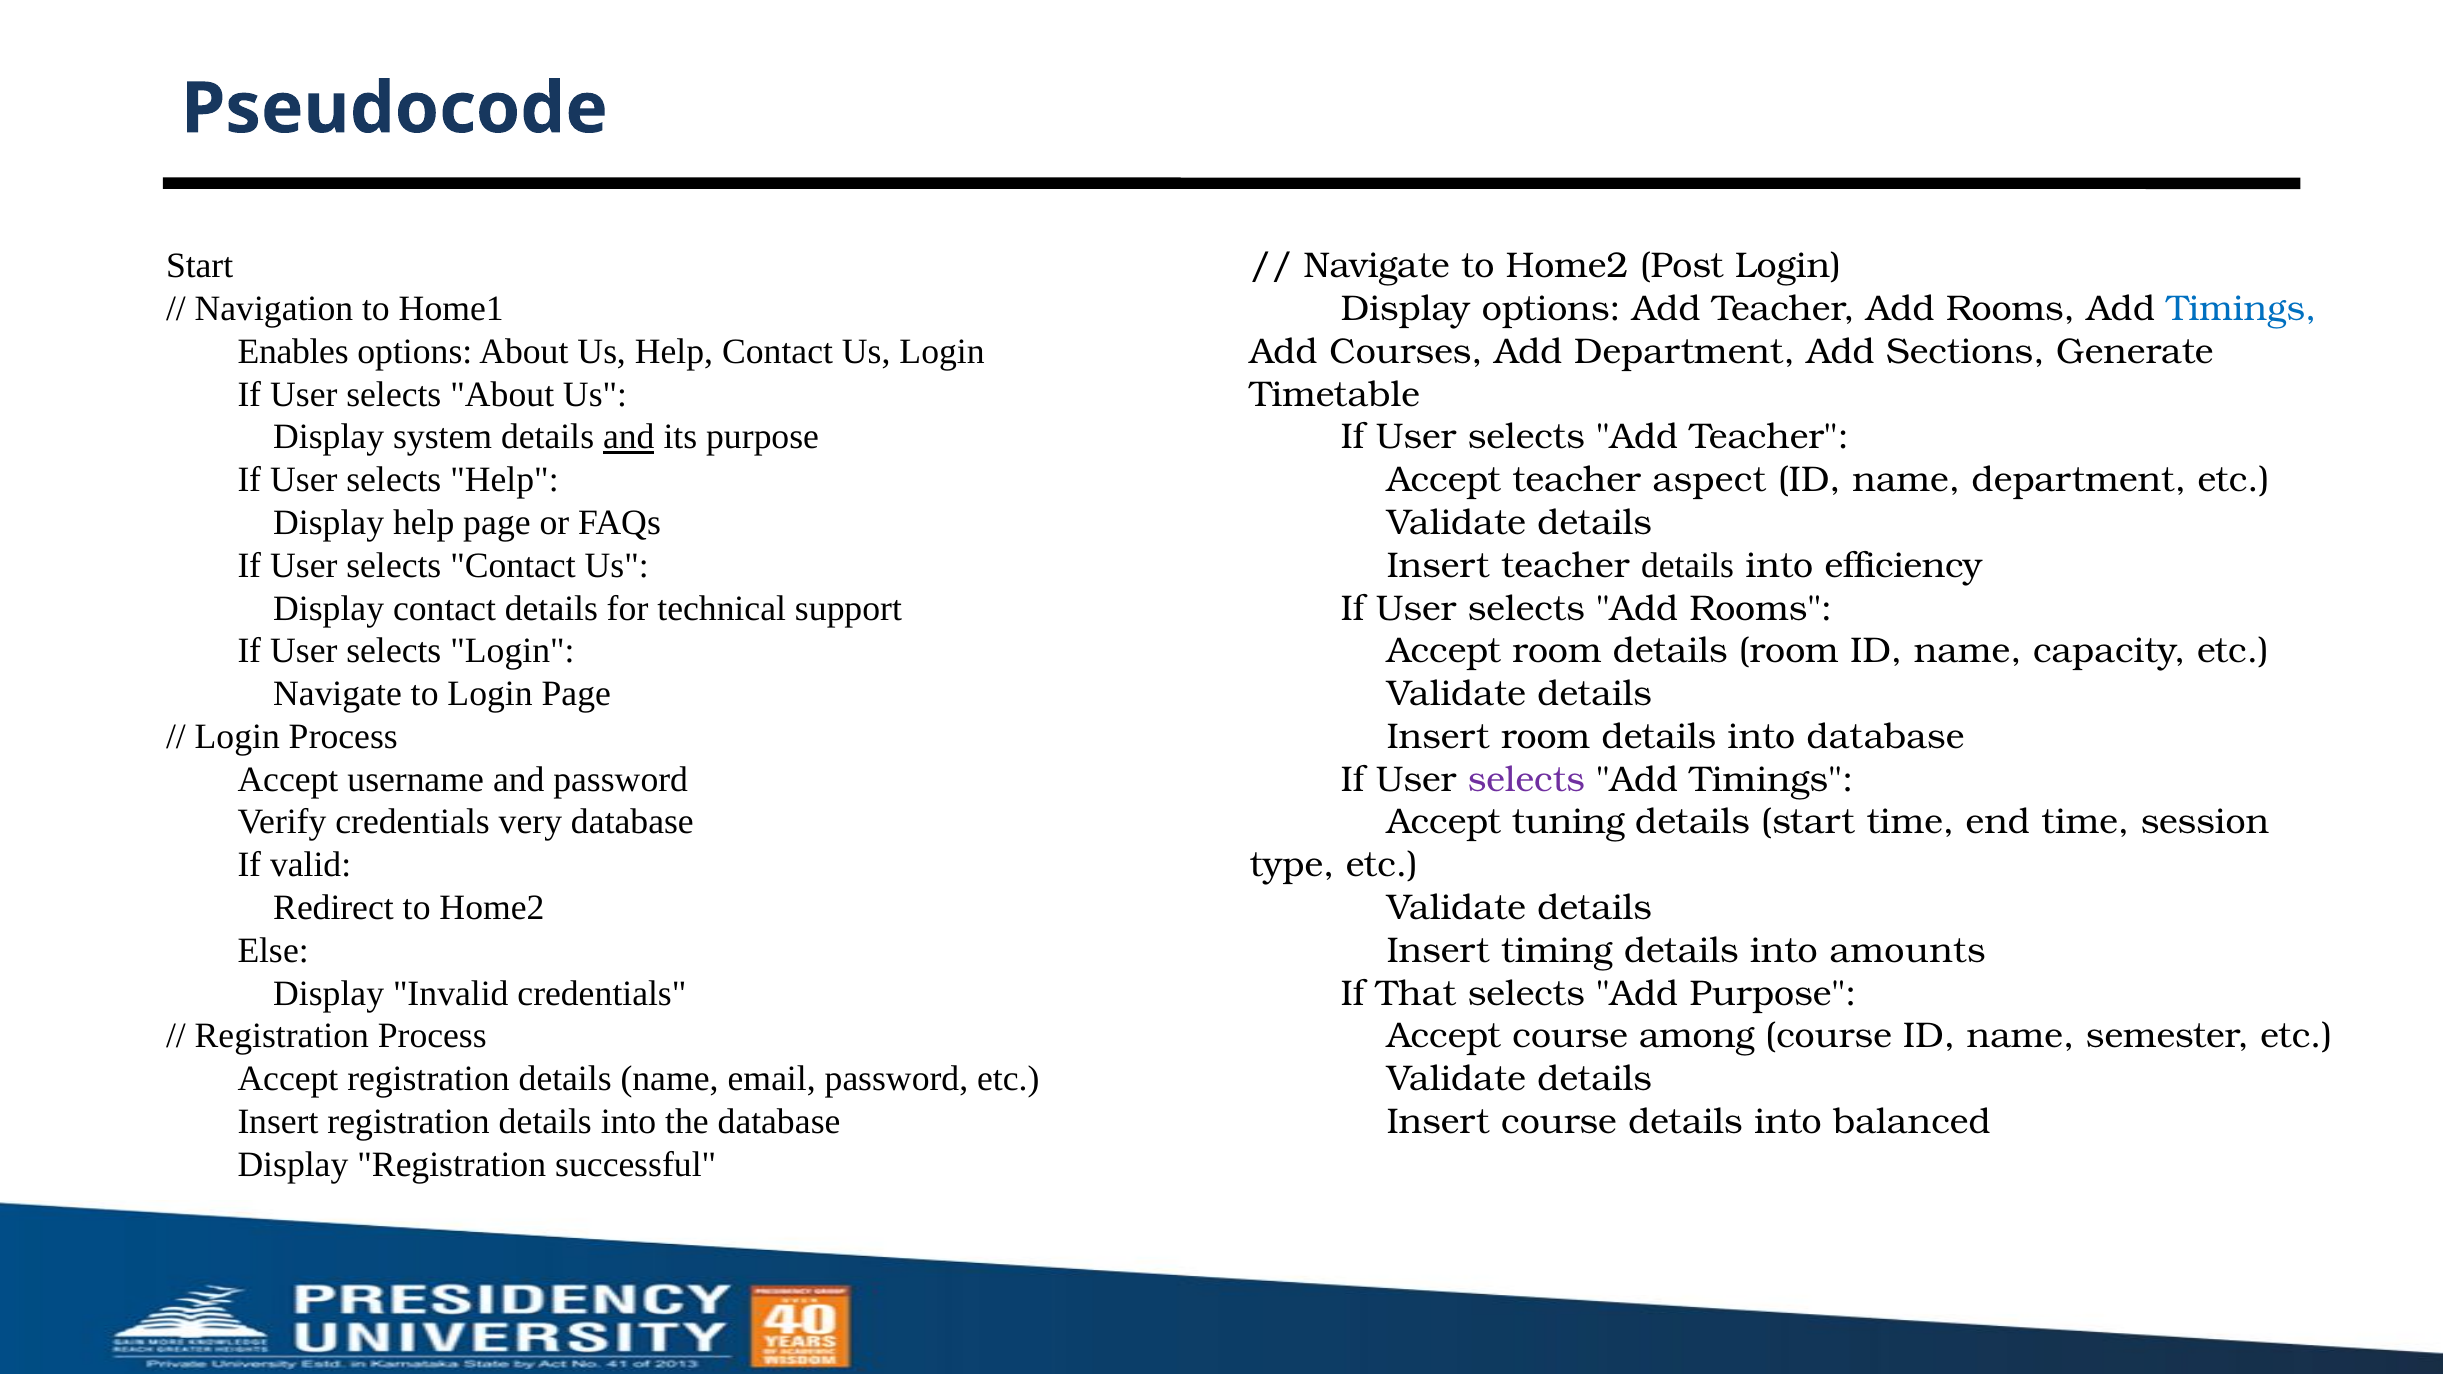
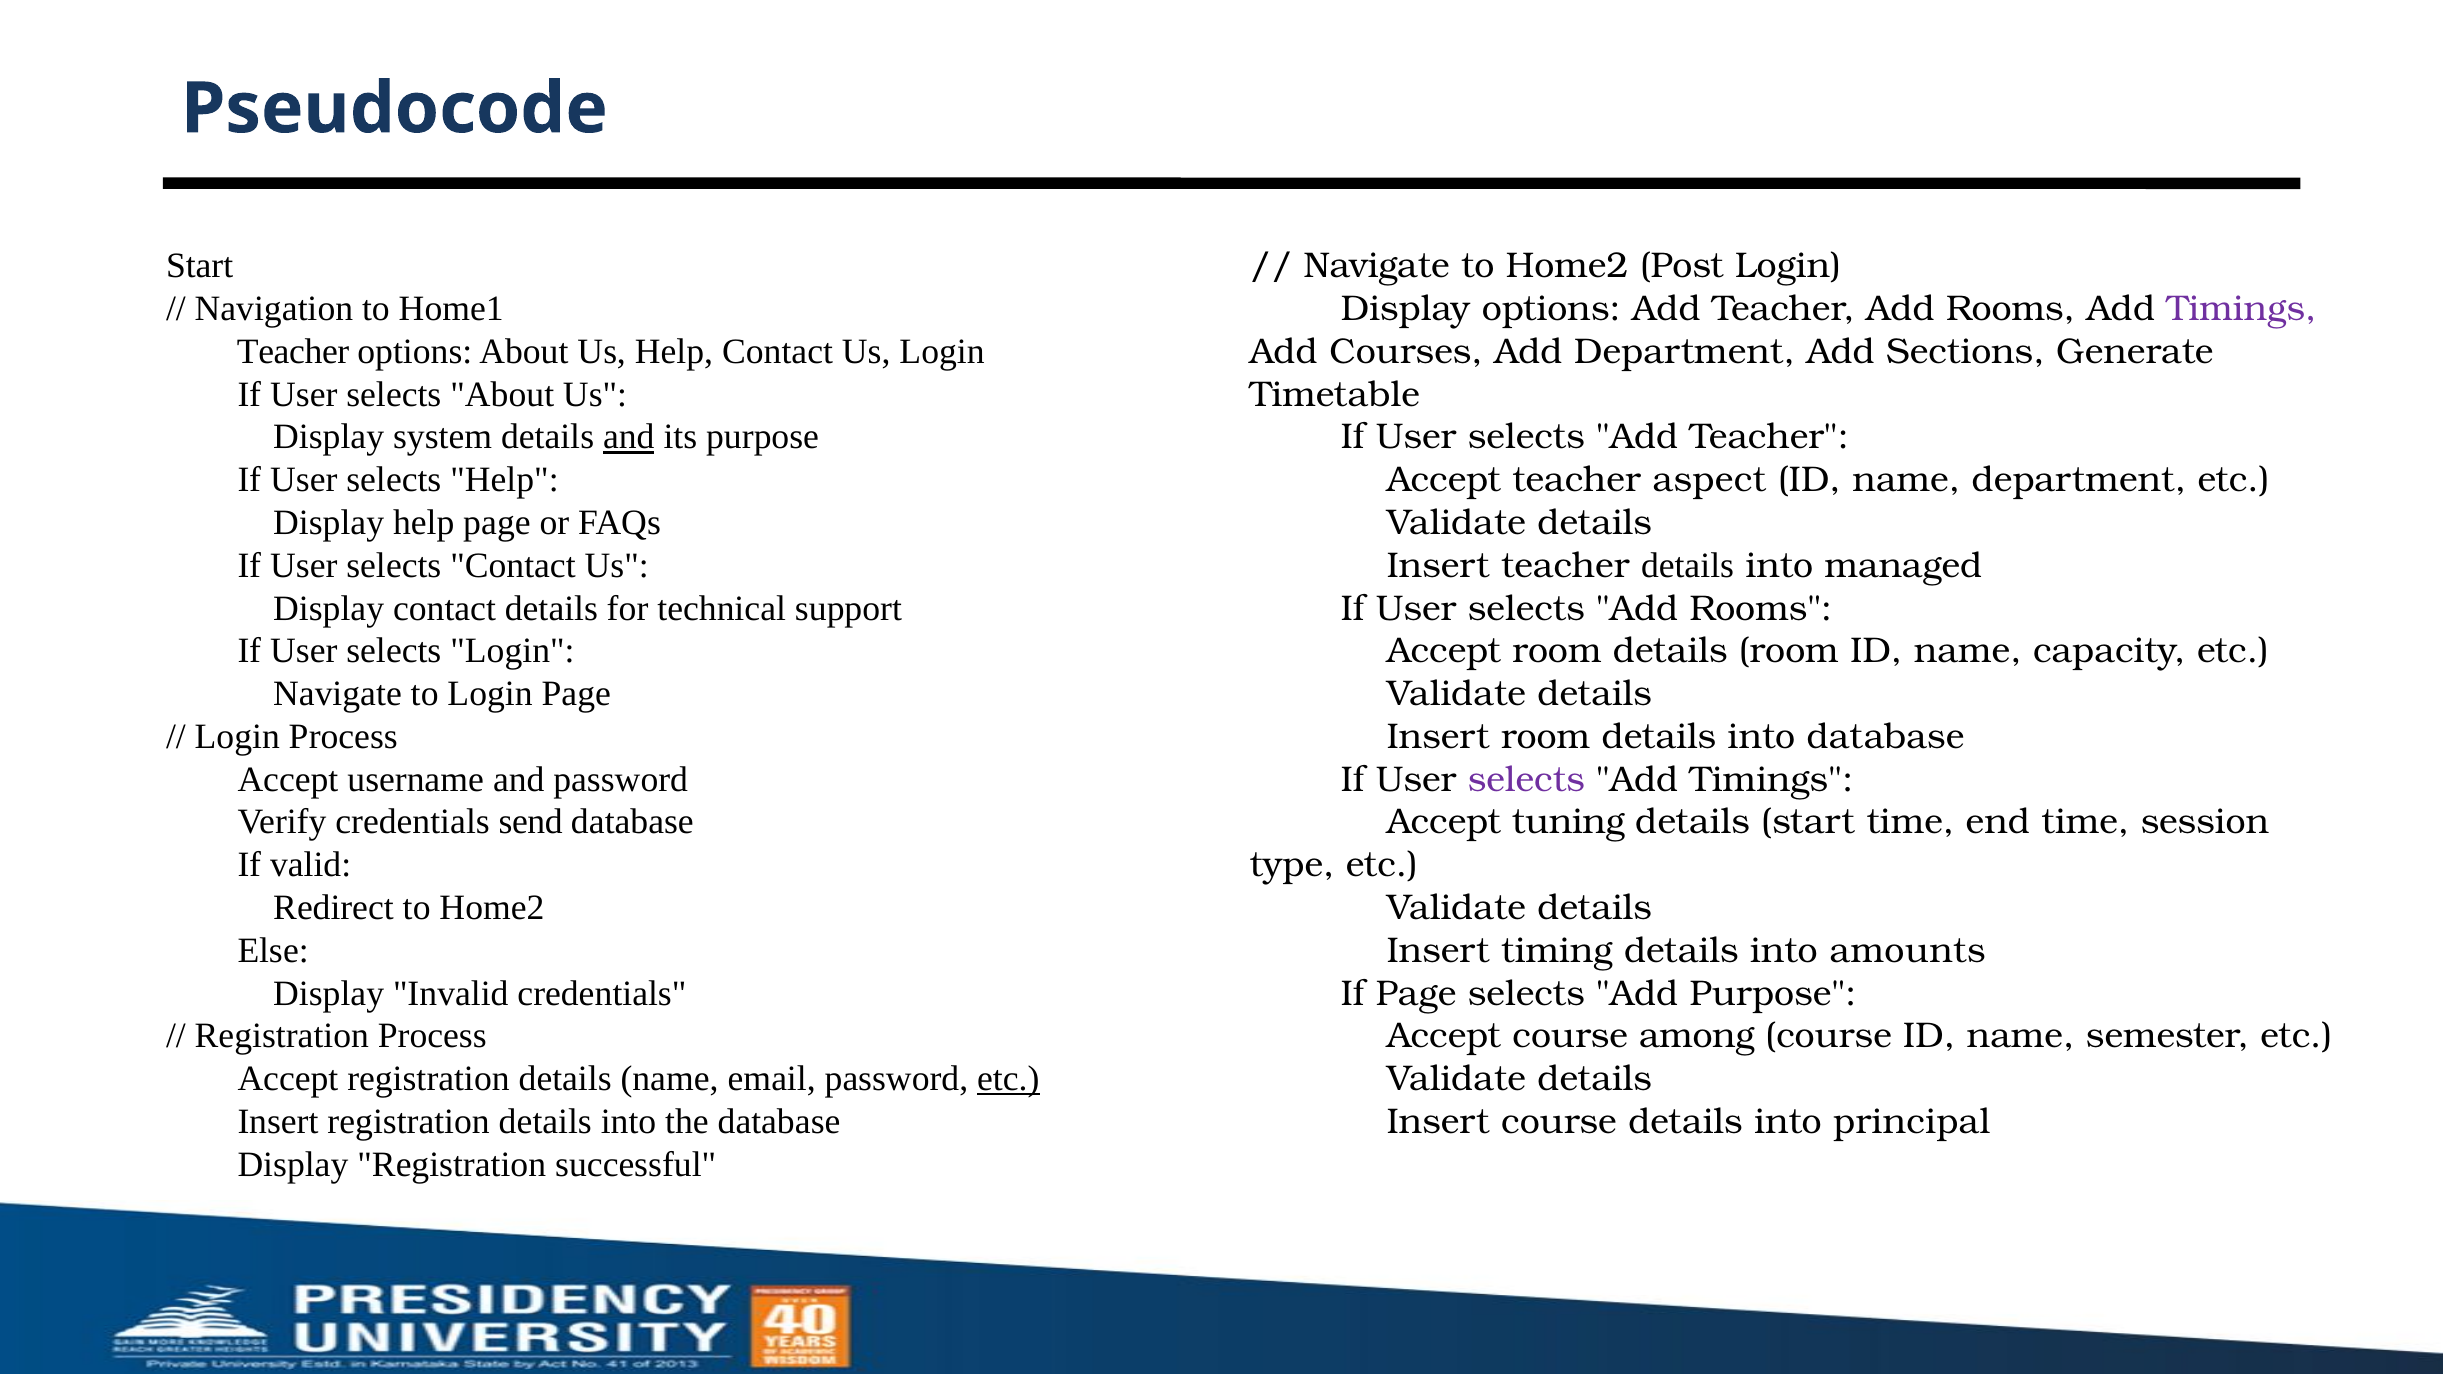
Timings at (2242, 309) colour: blue -> purple
Enables at (293, 352): Enables -> Teacher
efficiency: efficiency -> managed
very: very -> send
If That: That -> Page
etc at (1008, 1079) underline: none -> present
balanced: balanced -> principal
